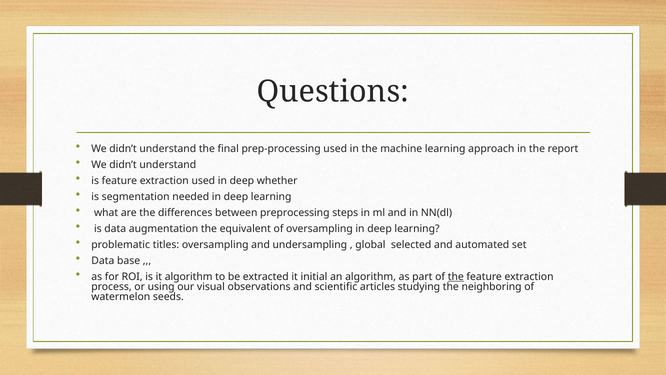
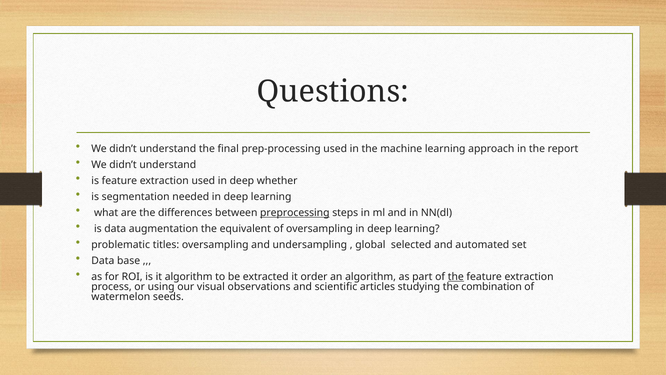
preprocessing underline: none -> present
initial: initial -> order
neighboring: neighboring -> combination
